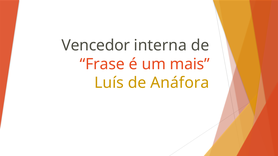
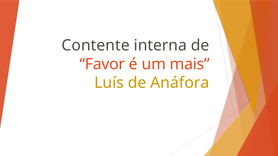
Vencedor: Vencedor -> Contente
Frase: Frase -> Favor
